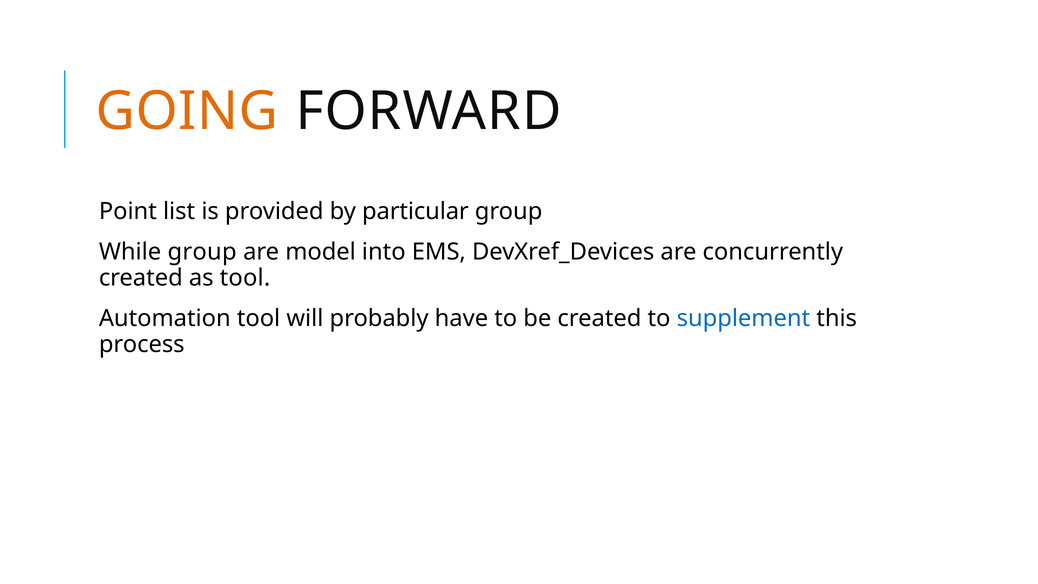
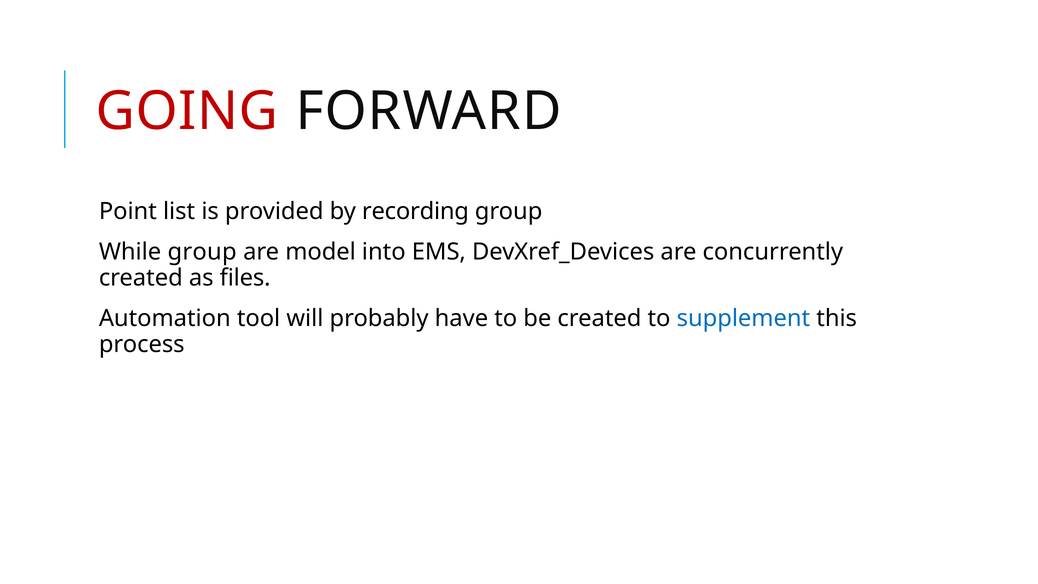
GOING colour: orange -> red
particular: particular -> recording
as tool: tool -> files
